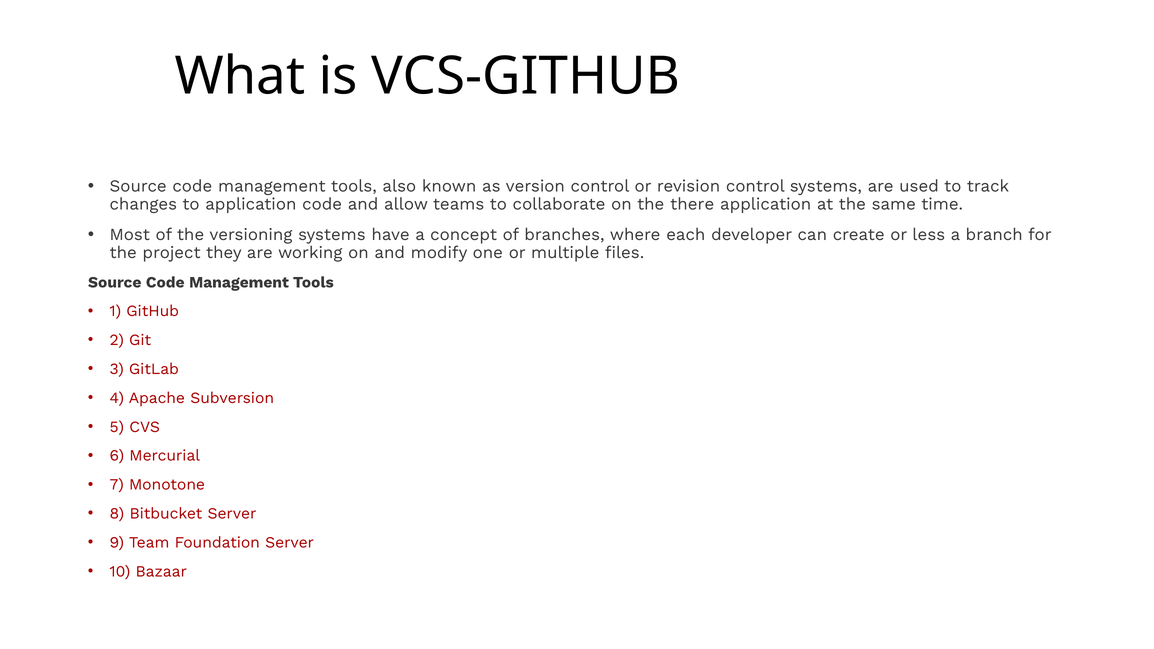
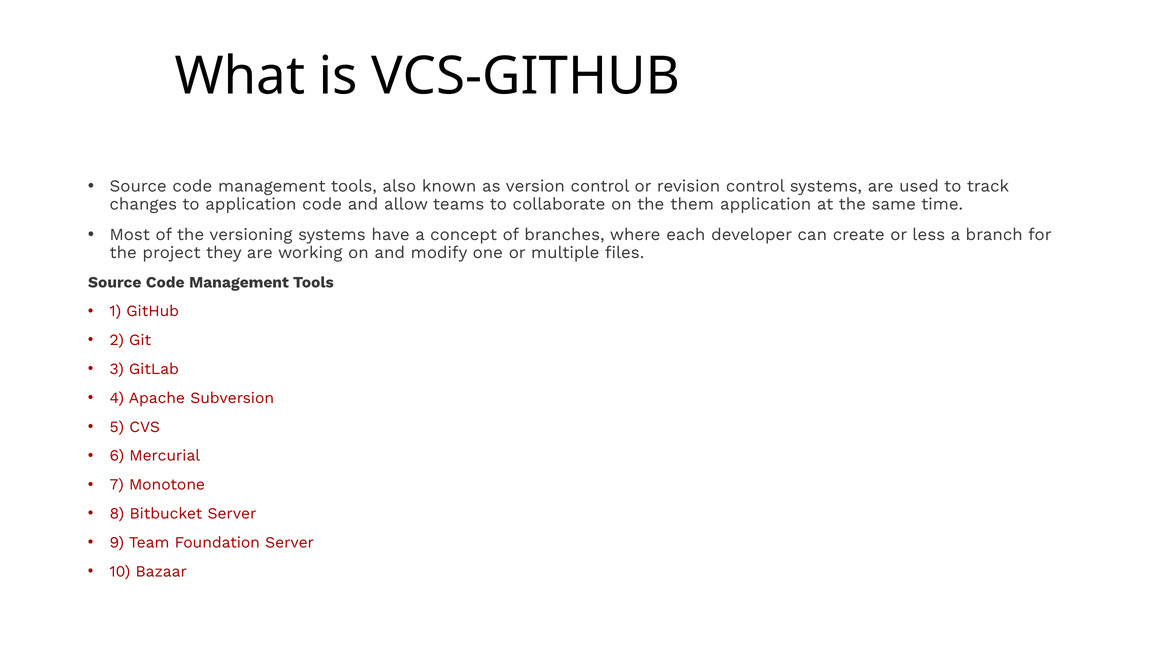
there: there -> them
